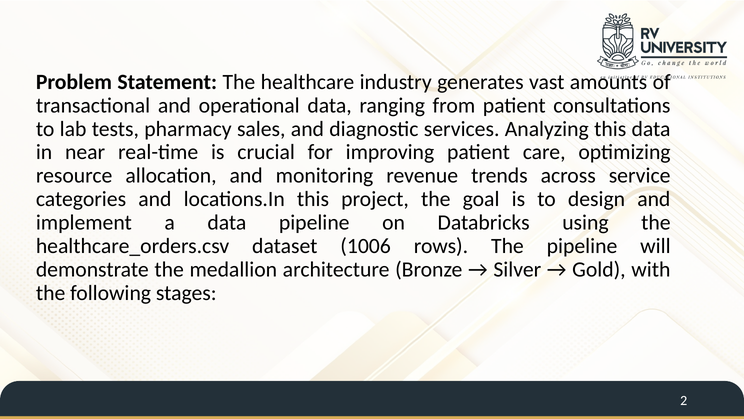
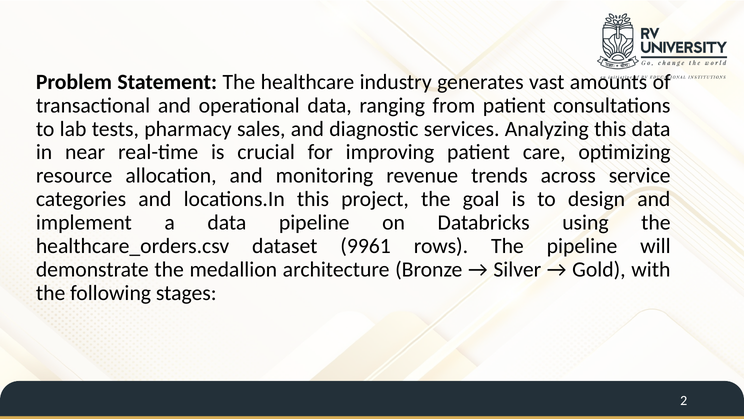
1006: 1006 -> 9961
